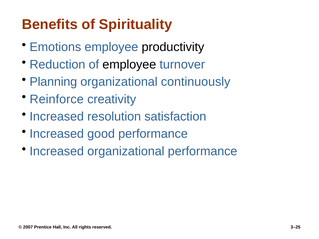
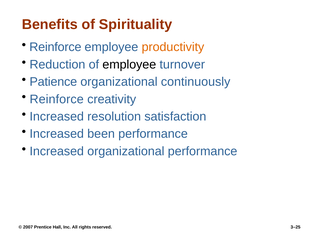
Emotions at (55, 47): Emotions -> Reinforce
productivity colour: black -> orange
Planning: Planning -> Patience
good: good -> been
